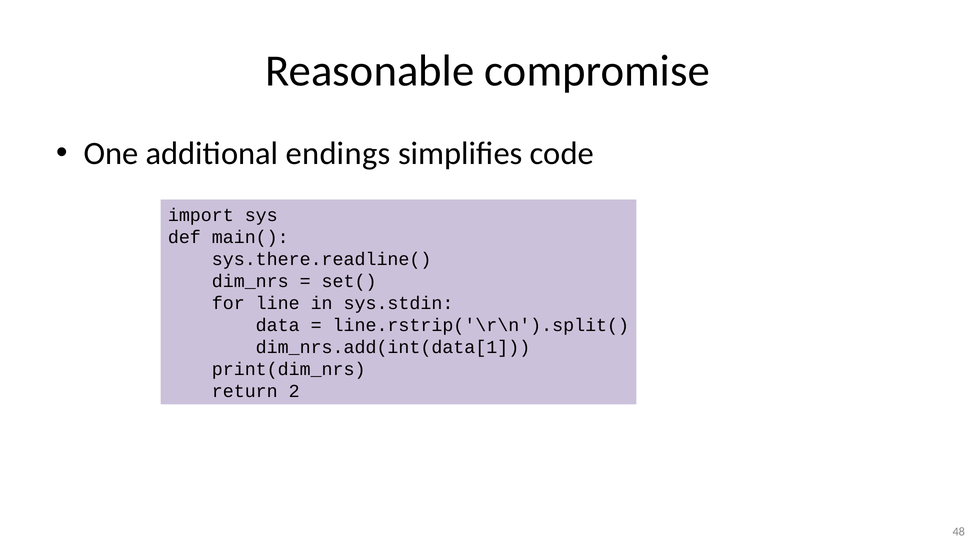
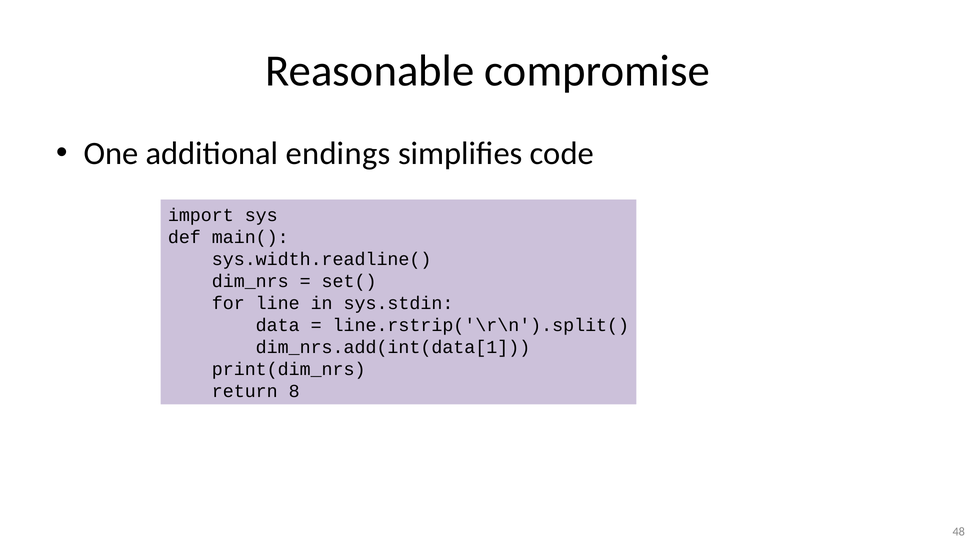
sys.there.readline(: sys.there.readline( -> sys.width.readline(
2: 2 -> 8
